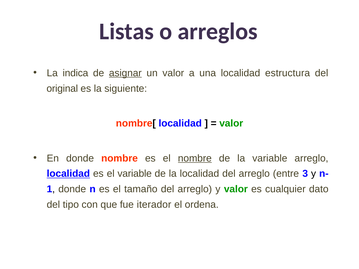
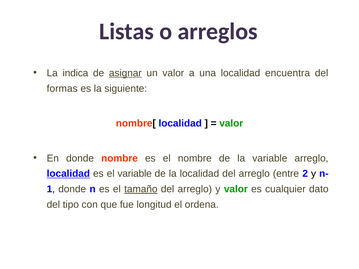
estructura: estructura -> encuentra
original: original -> formas
nombre at (195, 158) underline: present -> none
3: 3 -> 2
tamaño underline: none -> present
iterador: iterador -> longitud
